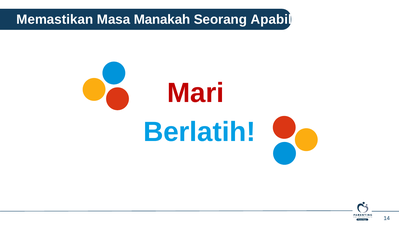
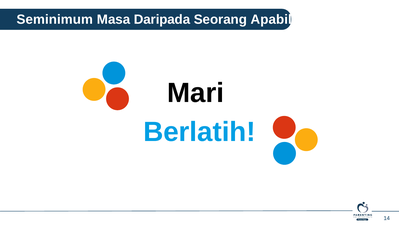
Memastikan: Memastikan -> Seminimum
Manakah: Manakah -> Daripada
Mari colour: red -> black
